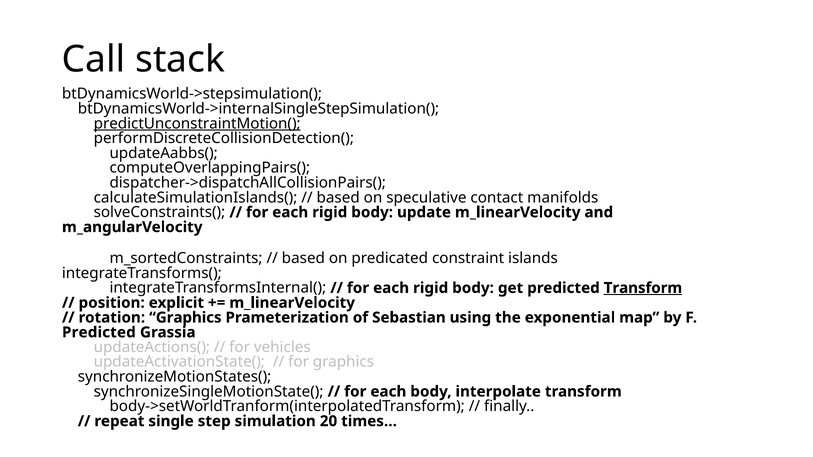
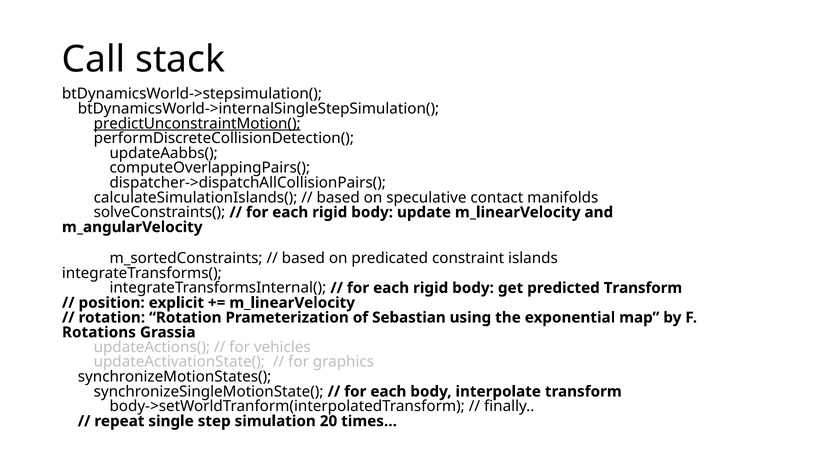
Transform at (643, 288) underline: present -> none
rotation Graphics: Graphics -> Rotation
Predicted at (99, 333): Predicted -> Rotations
